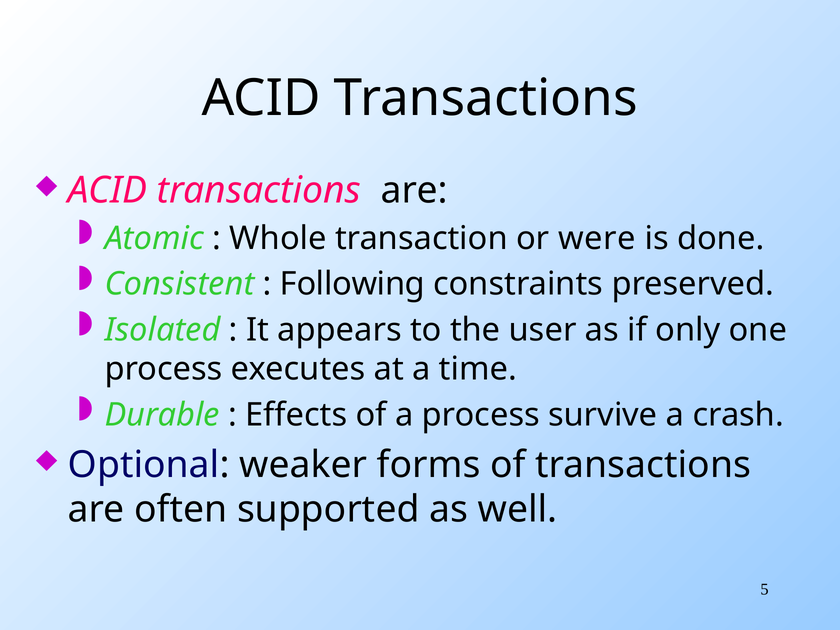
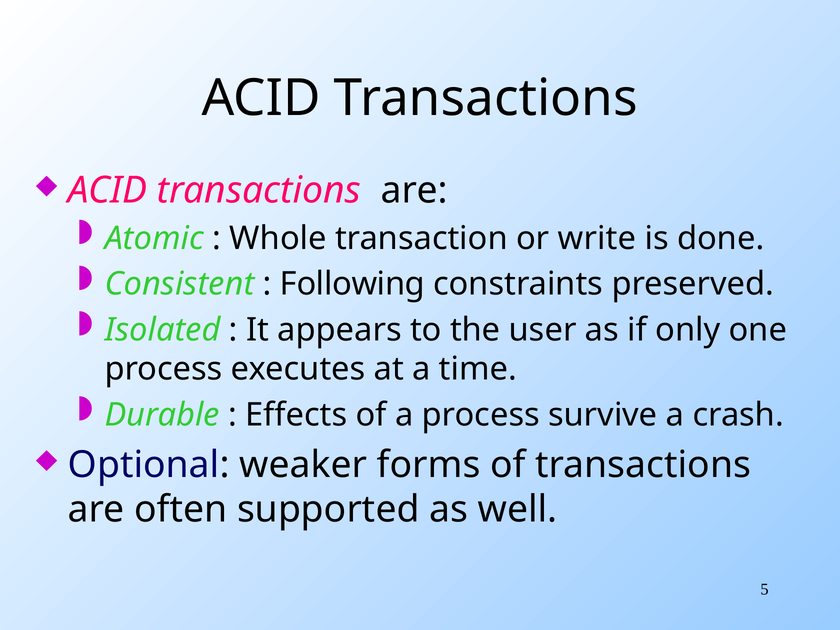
were: were -> write
